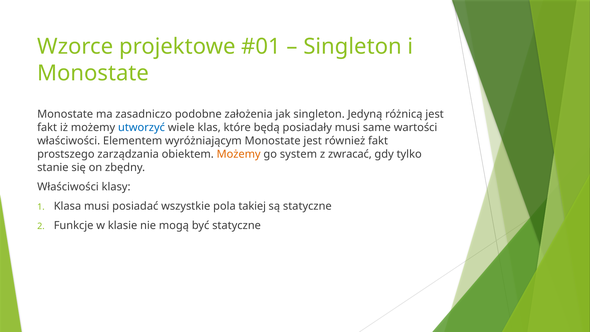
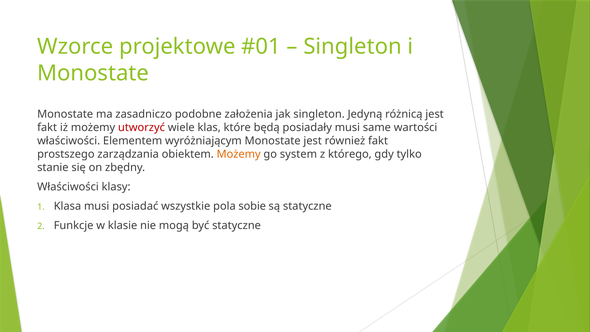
utworzyć colour: blue -> red
zwracać: zwracać -> którego
takiej: takiej -> sobie
